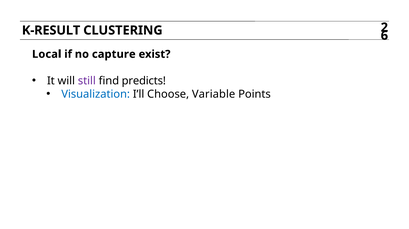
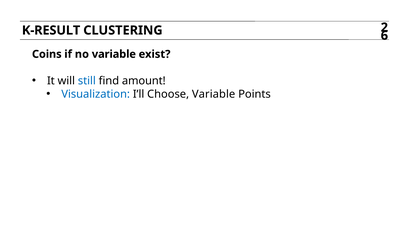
Local: Local -> Coins
no capture: capture -> variable
still colour: purple -> blue
predicts: predicts -> amount
